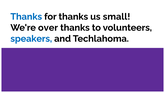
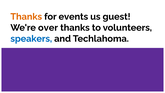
Thanks at (26, 17) colour: blue -> orange
for thanks: thanks -> events
small: small -> guest
